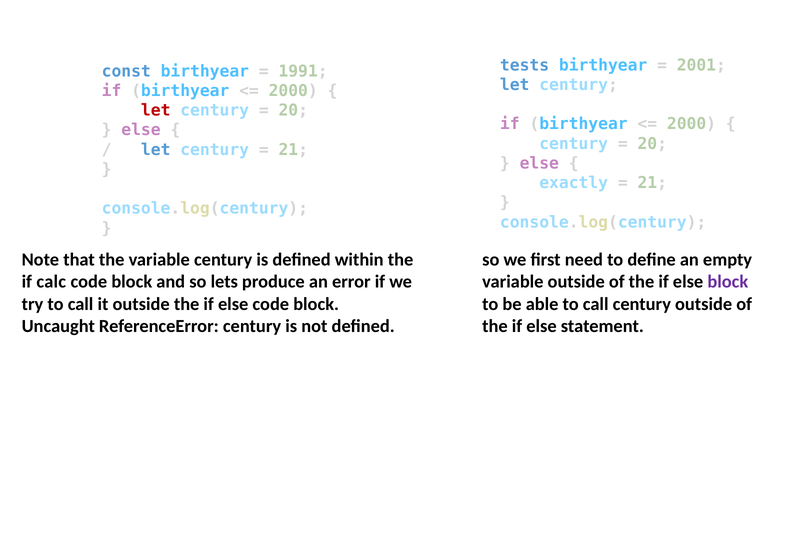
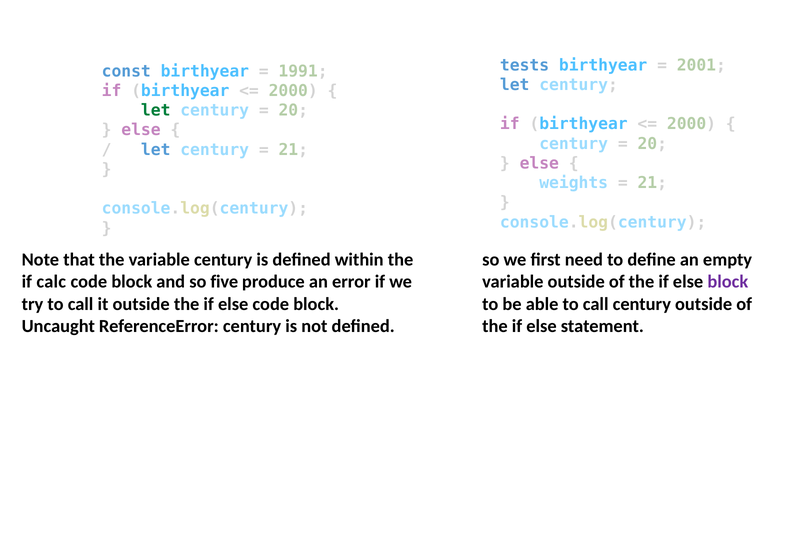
let at (156, 111) colour: red -> green
exactly: exactly -> weights
lets: lets -> five
